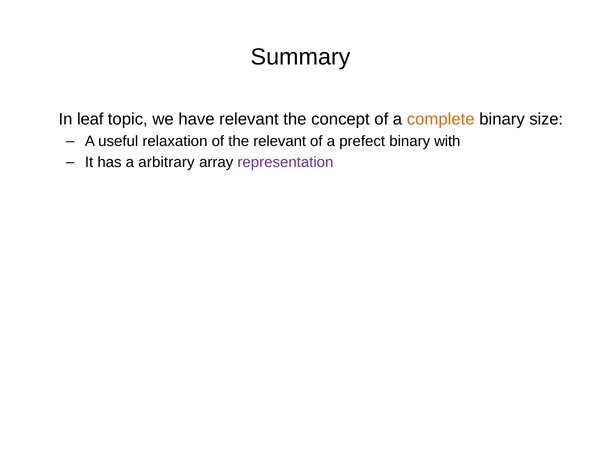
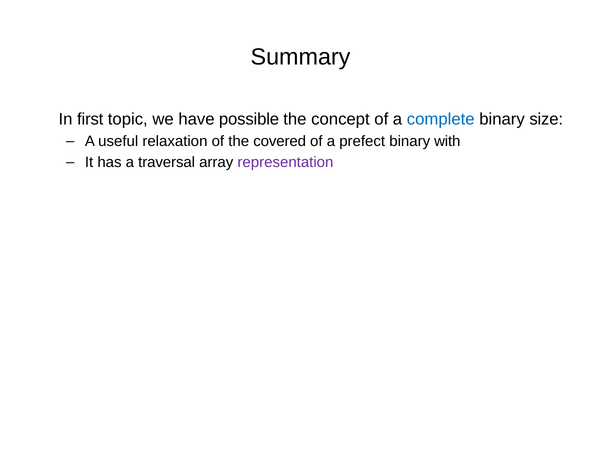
leaf: leaf -> first
have relevant: relevant -> possible
complete colour: orange -> blue
the relevant: relevant -> covered
arbitrary: arbitrary -> traversal
